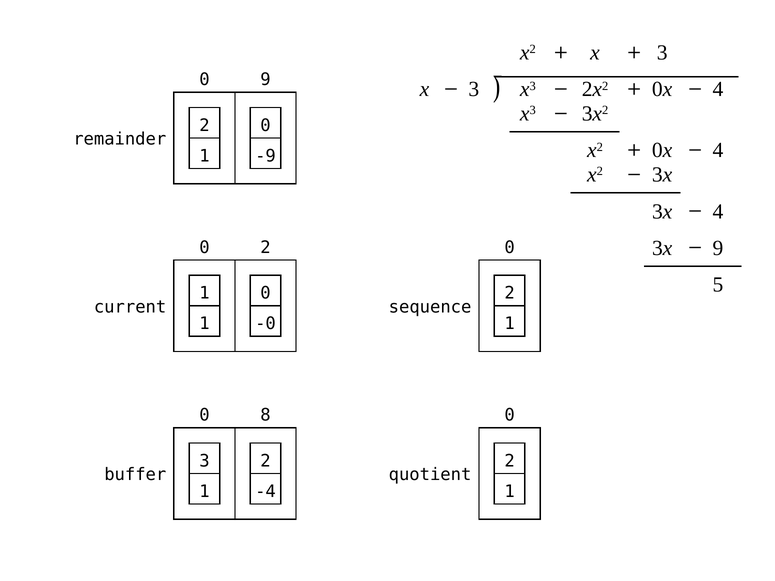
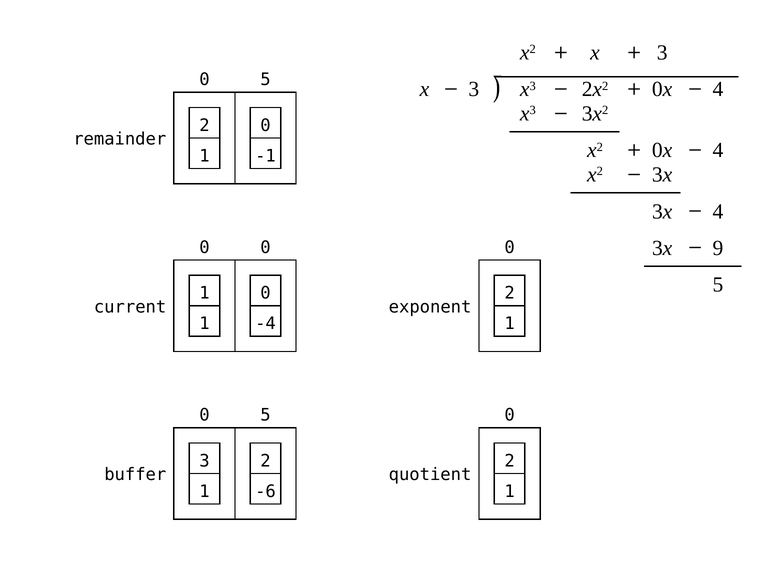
9 at (265, 80): 9 -> 5
-9: -9 -> -1
2 at (265, 248): 2 -> 0
sequence: sequence -> exponent
-0: -0 -> -4
8 at (265, 415): 8 -> 5
-4: -4 -> -6
